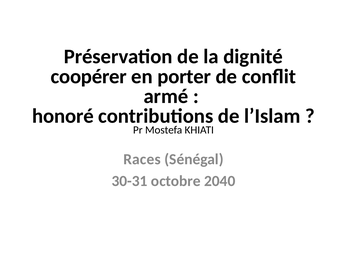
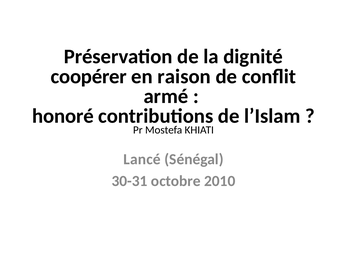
porter: porter -> raison
Races: Races -> Lancé
2040: 2040 -> 2010
